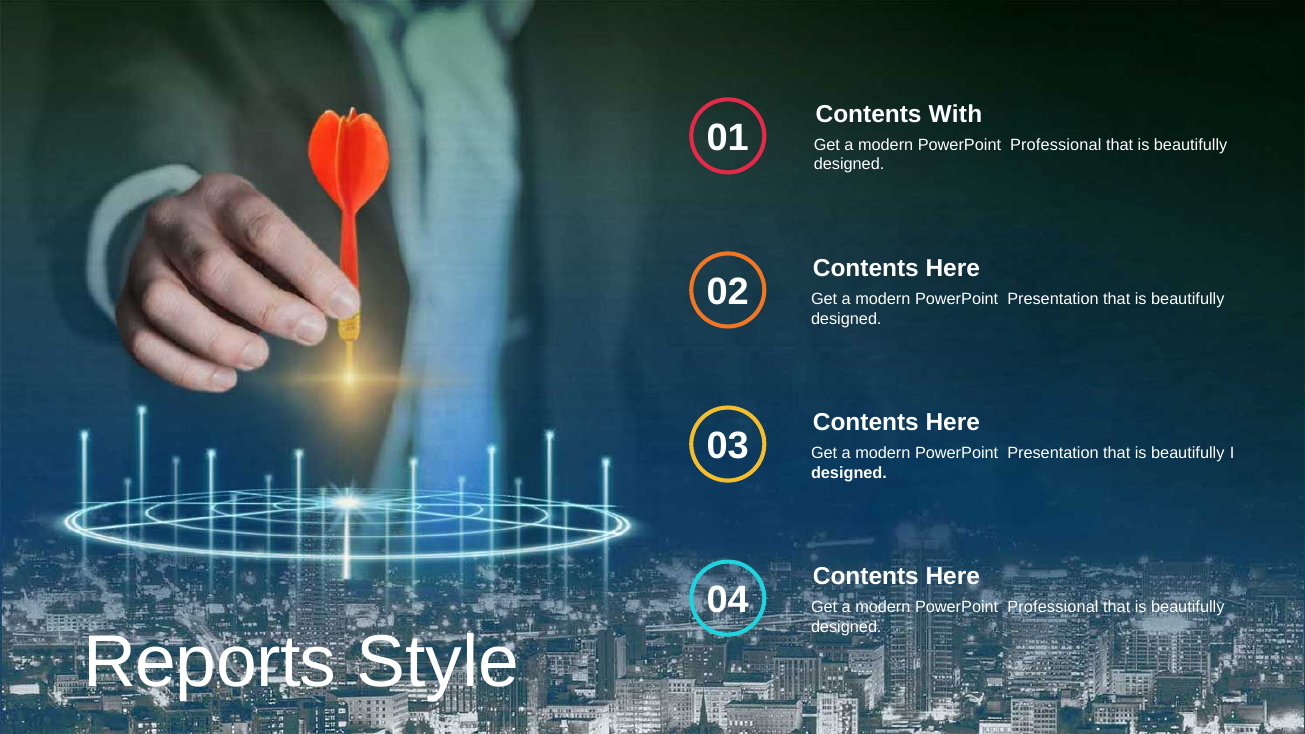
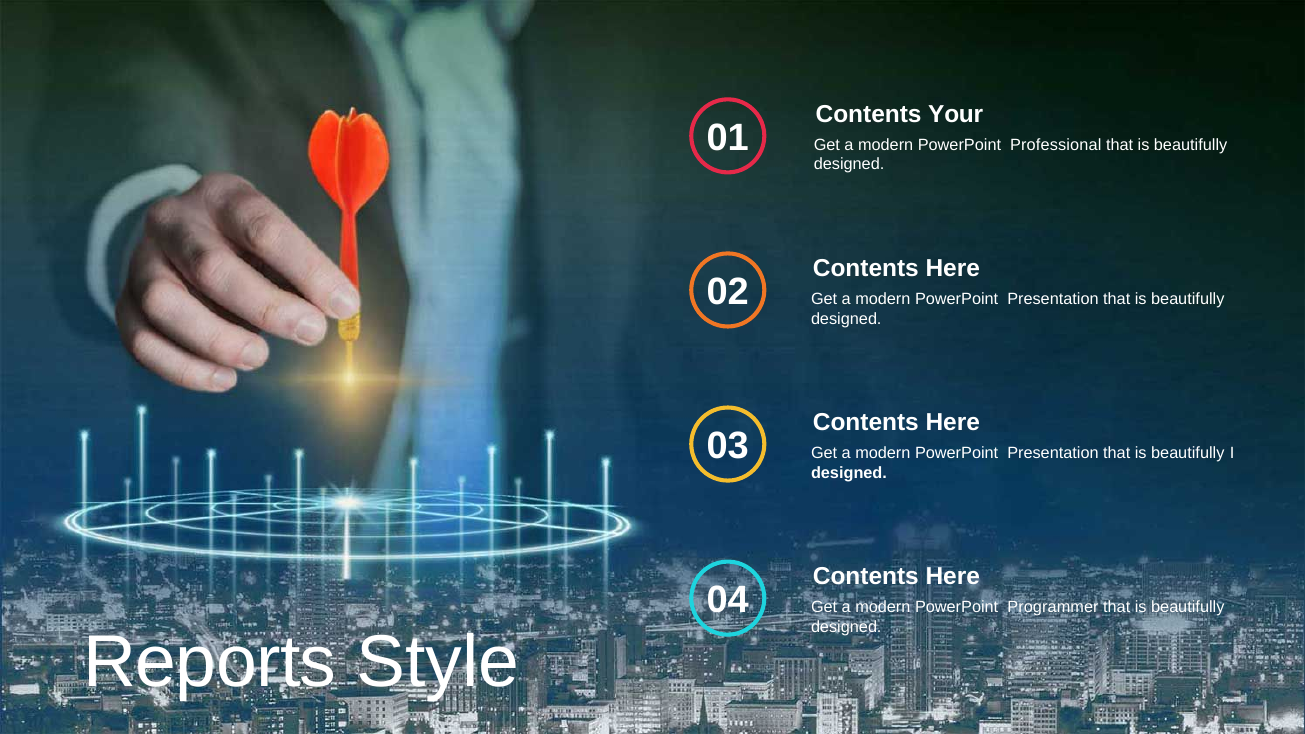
With: With -> Your
Professional at (1053, 607): Professional -> Programmer
